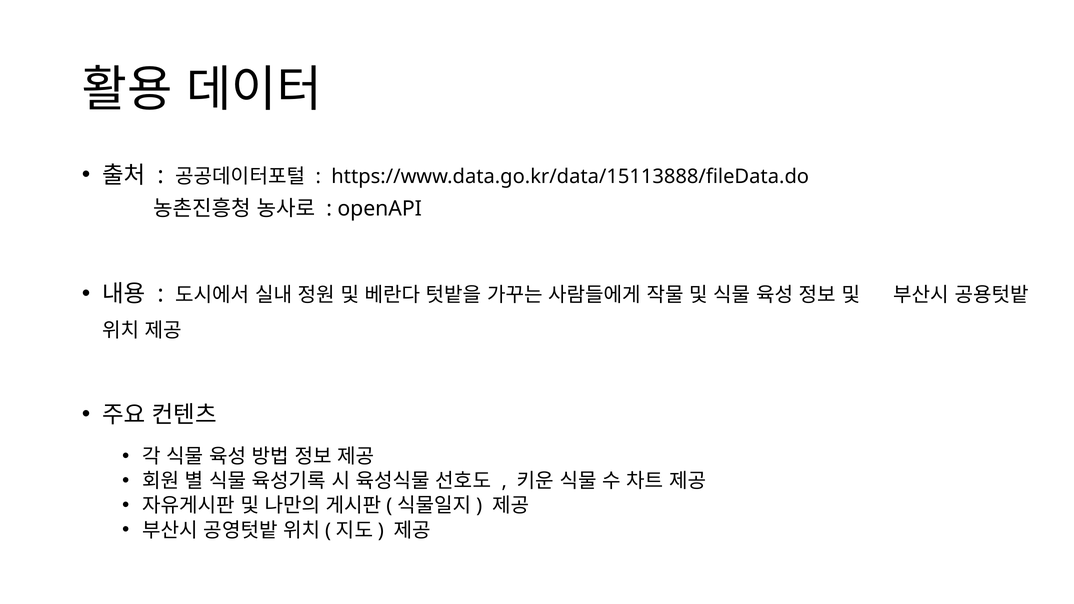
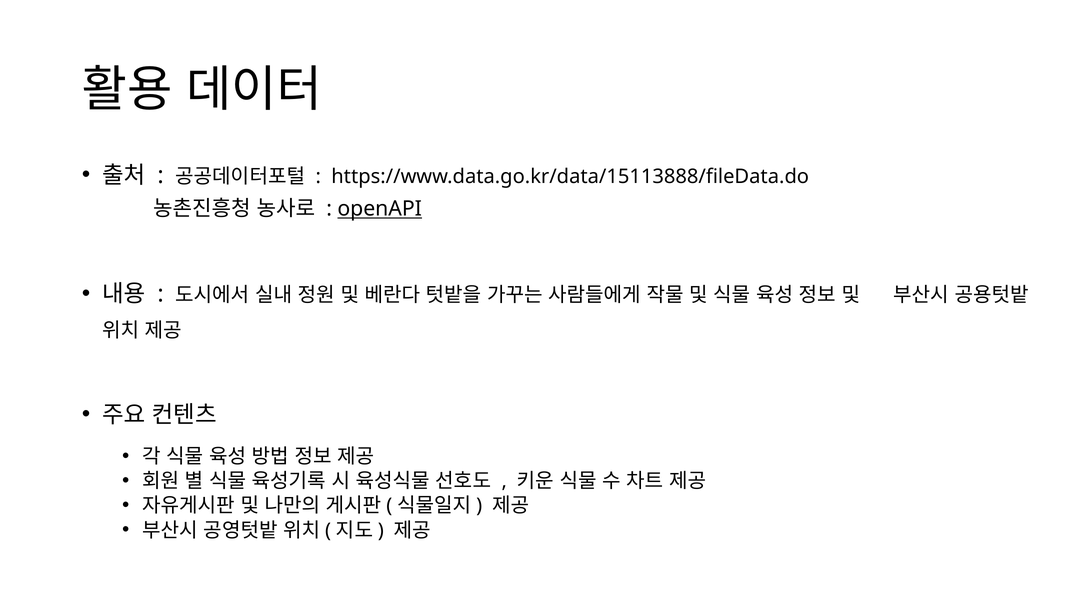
openAPI underline: none -> present
